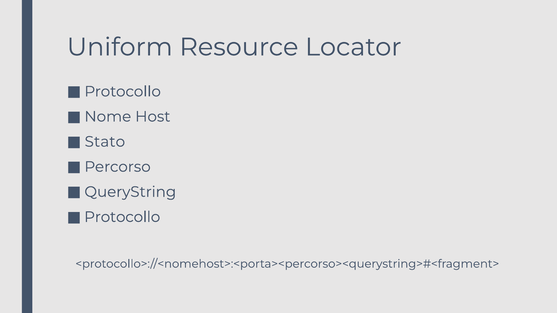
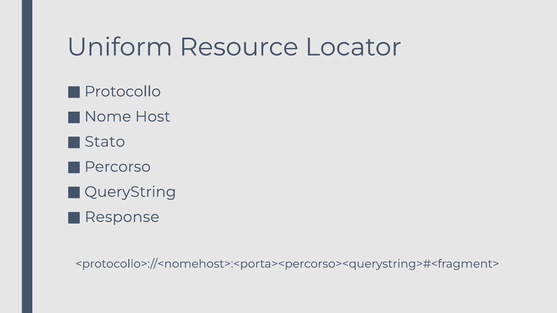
Protocollo at (122, 217): Protocollo -> Response
